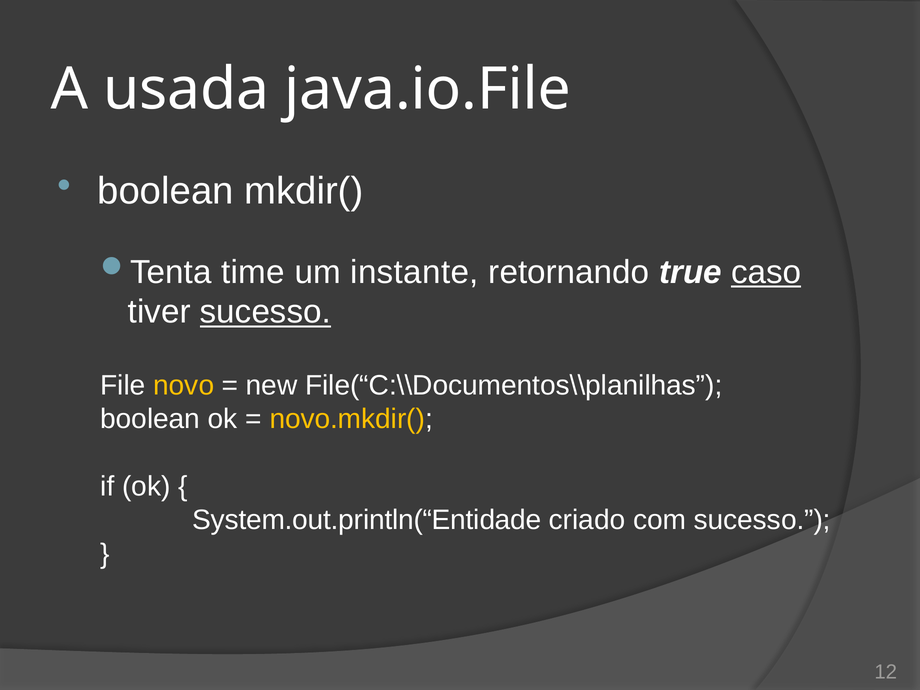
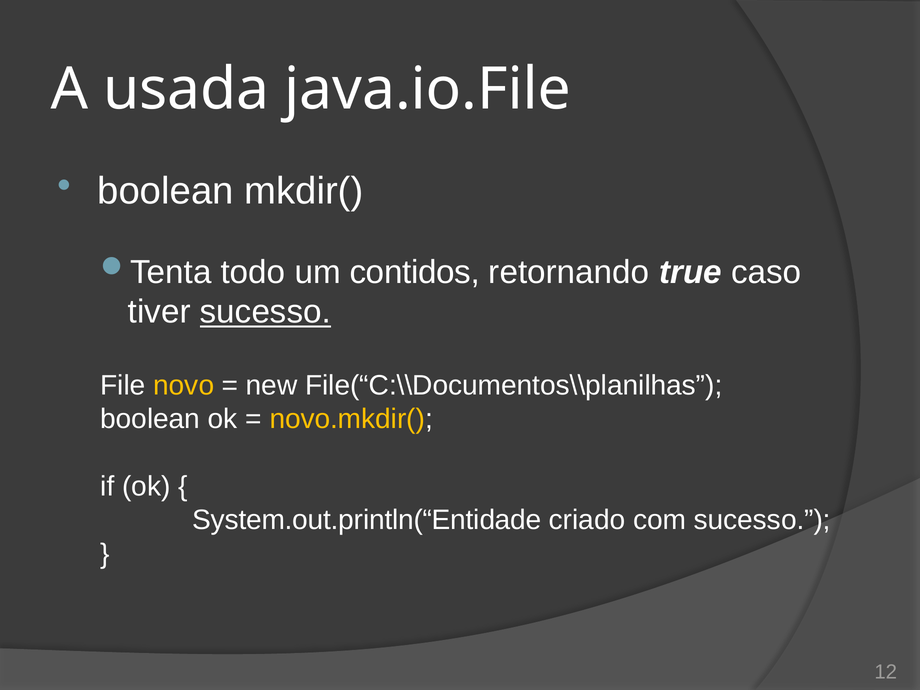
time: time -> todo
instante: instante -> contidos
caso underline: present -> none
